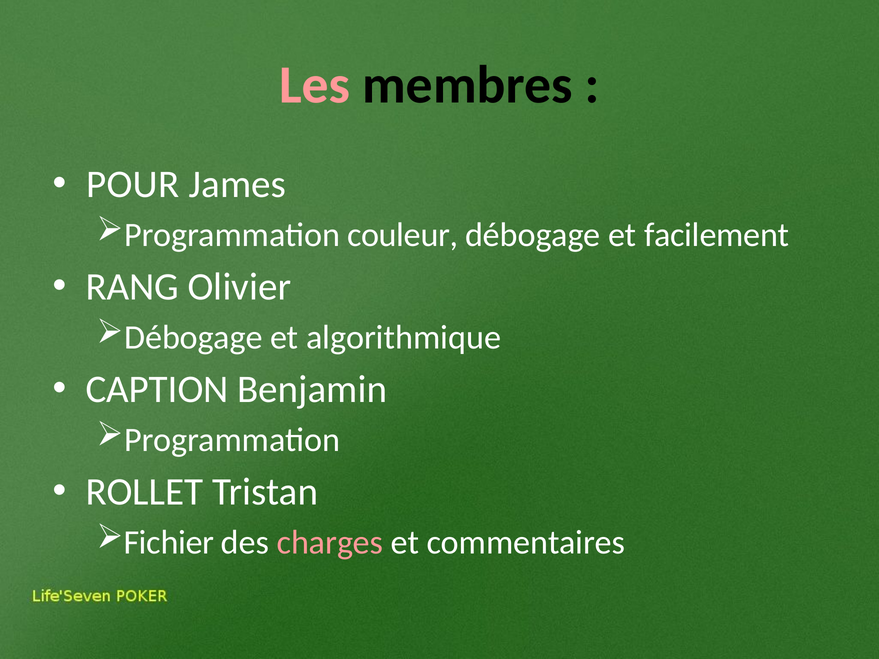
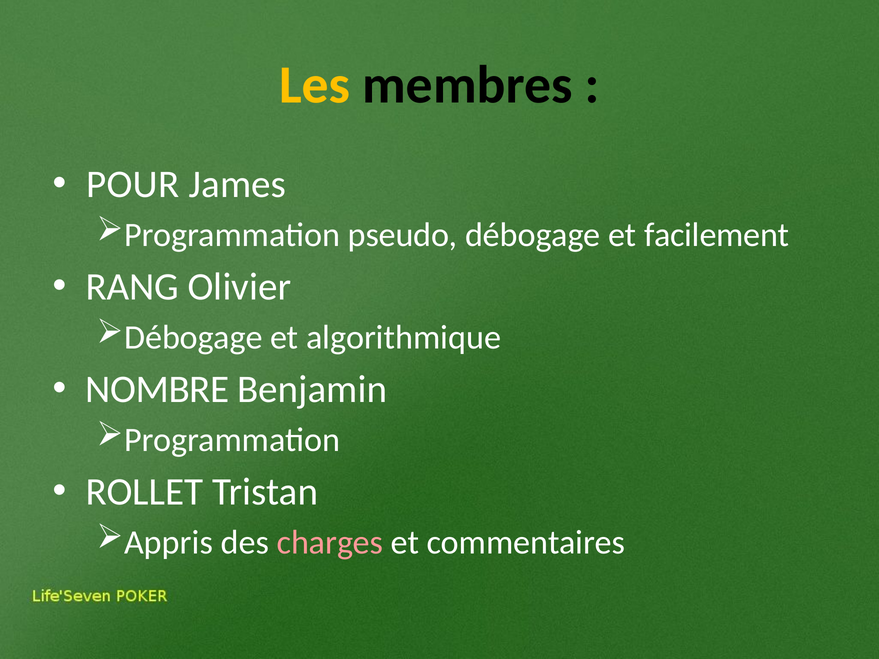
Les colour: pink -> yellow
couleur: couleur -> pseudo
CAPTION: CAPTION -> NOMBRE
Fichier: Fichier -> Appris
